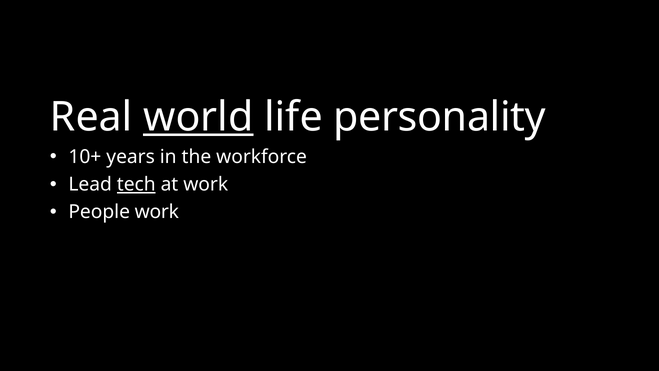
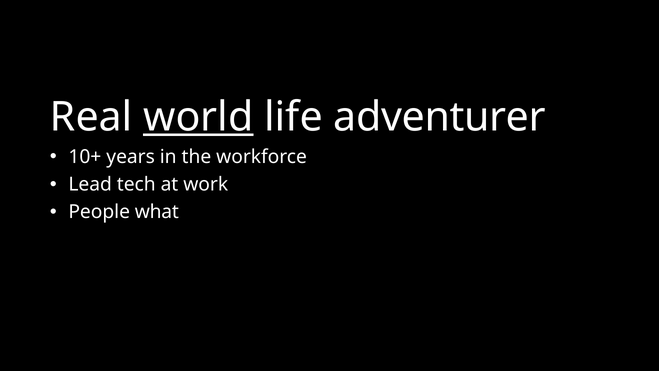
personality: personality -> adventurer
tech underline: present -> none
People work: work -> what
